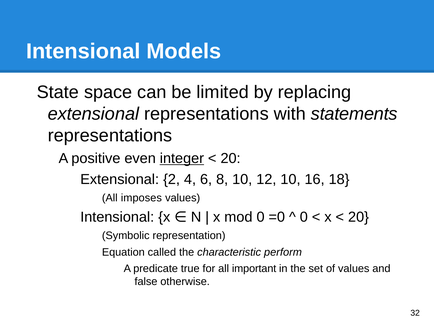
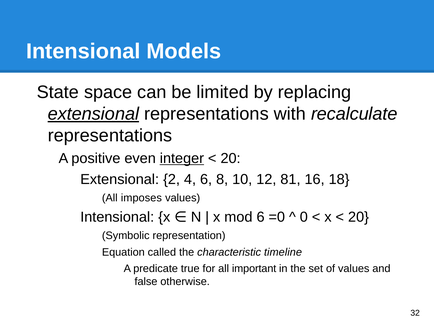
extensional at (93, 114) underline: none -> present
statements: statements -> recalculate
12 10: 10 -> 81
mod 0: 0 -> 6
perform: perform -> timeline
